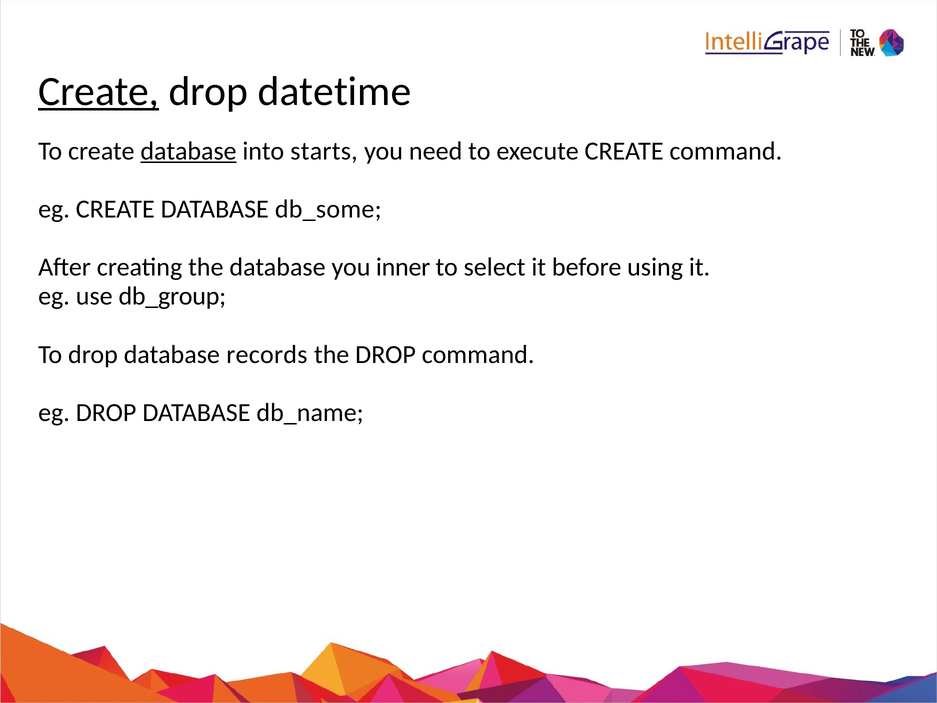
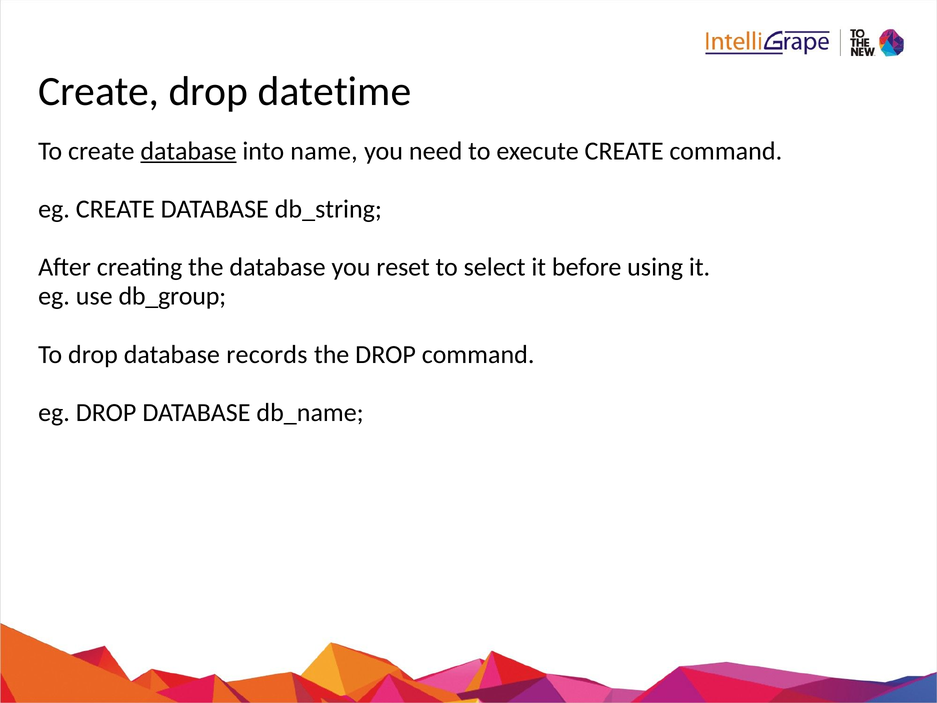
Create at (99, 91) underline: present -> none
starts: starts -> name
db_some: db_some -> db_string
inner: inner -> reset
